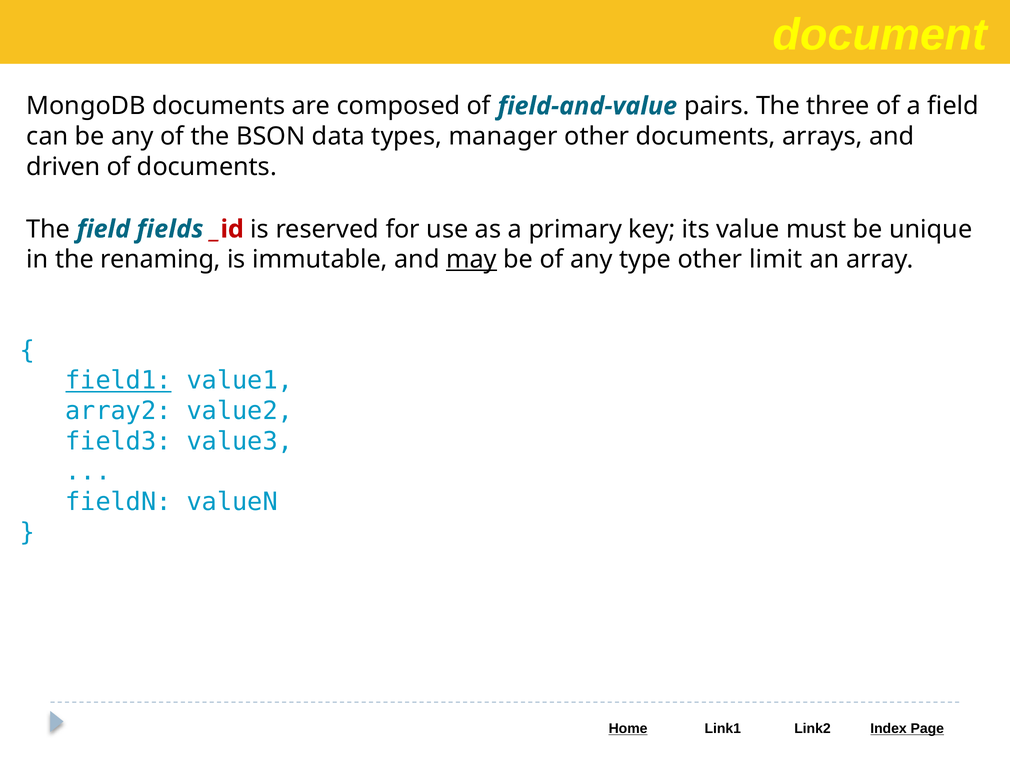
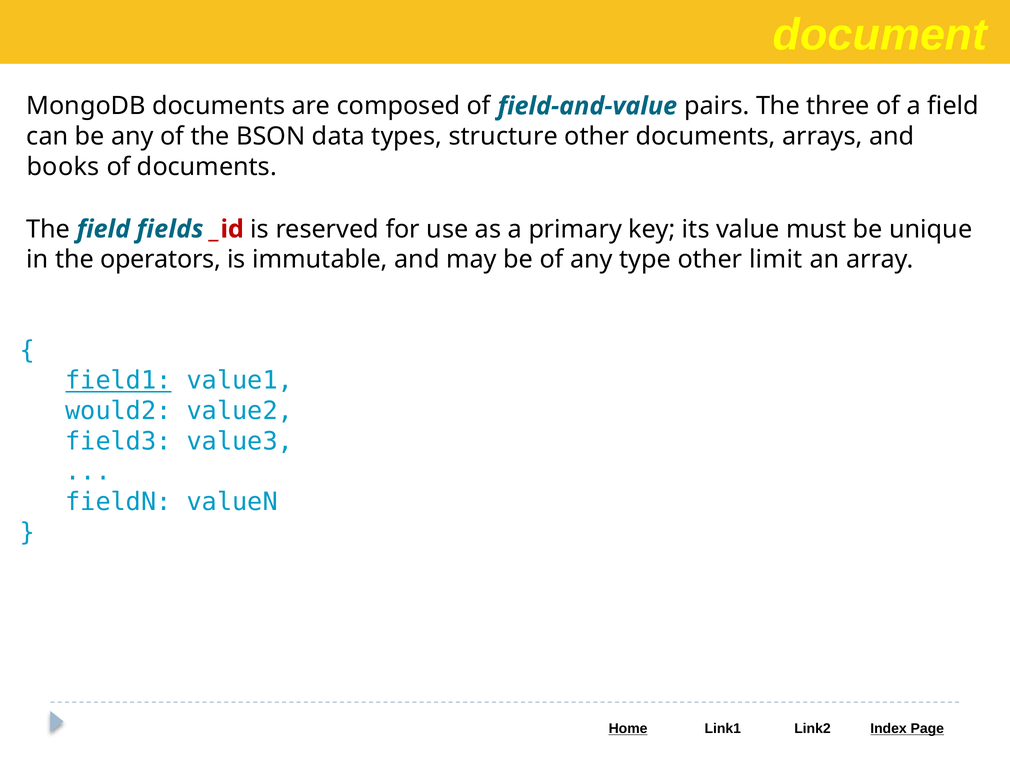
manager: manager -> structure
driven: driven -> books
renaming: renaming -> operators
may underline: present -> none
array2: array2 -> would2
